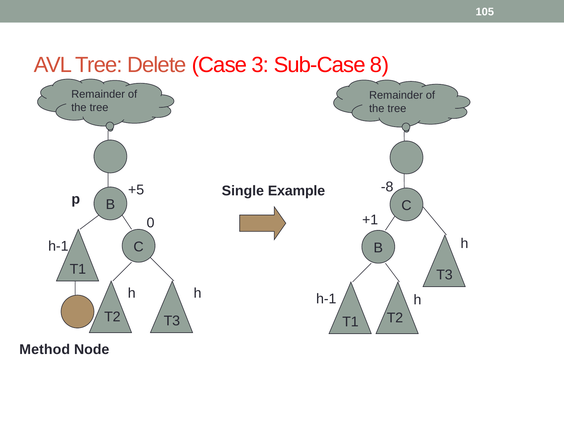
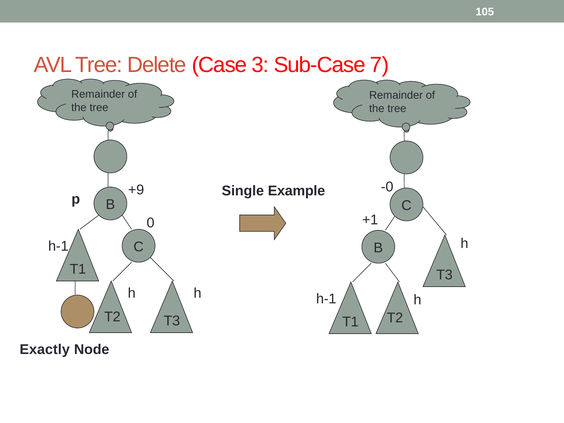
8: 8 -> 7
-8: -8 -> -0
+5: +5 -> +9
Method: Method -> Exactly
